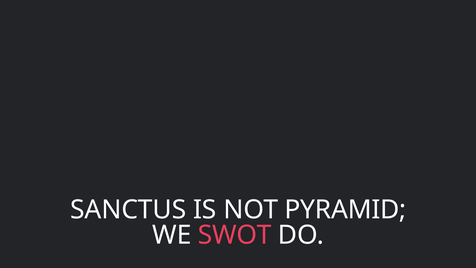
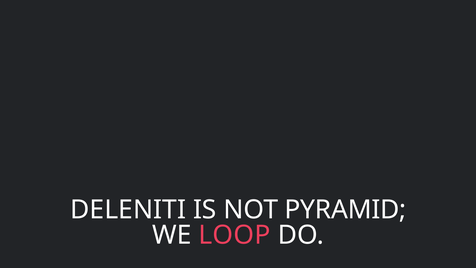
SANCTUS: SANCTUS -> DELENITI
SWOT: SWOT -> LOOP
